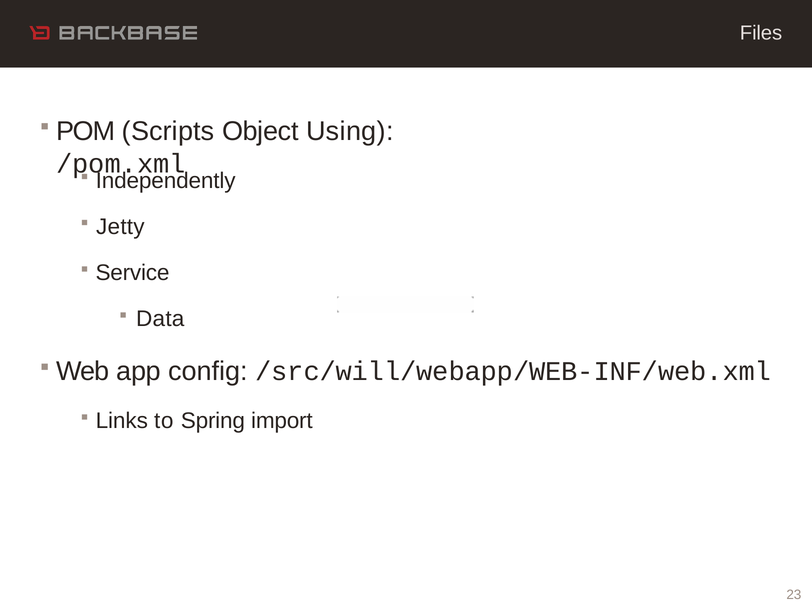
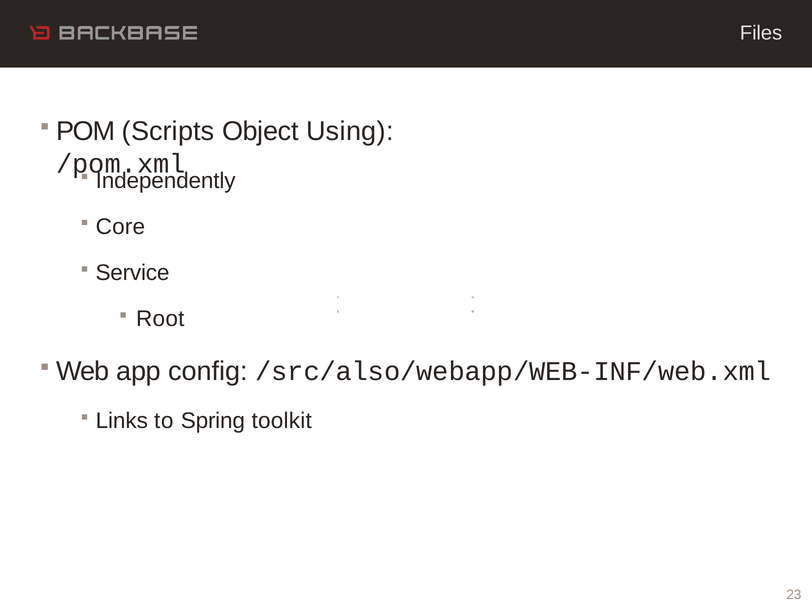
Jetty: Jetty -> Core
Data: Data -> Root
/src/will/webapp/WEB-INF/web.xml: /src/will/webapp/WEB-INF/web.xml -> /src/also/webapp/WEB-INF/web.xml
import: import -> toolkit
